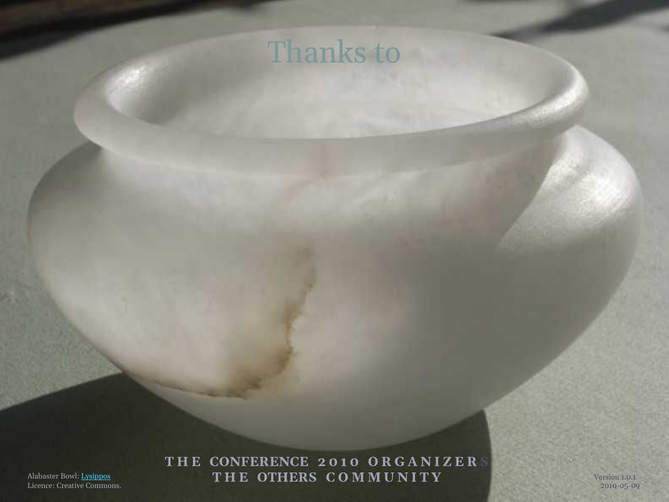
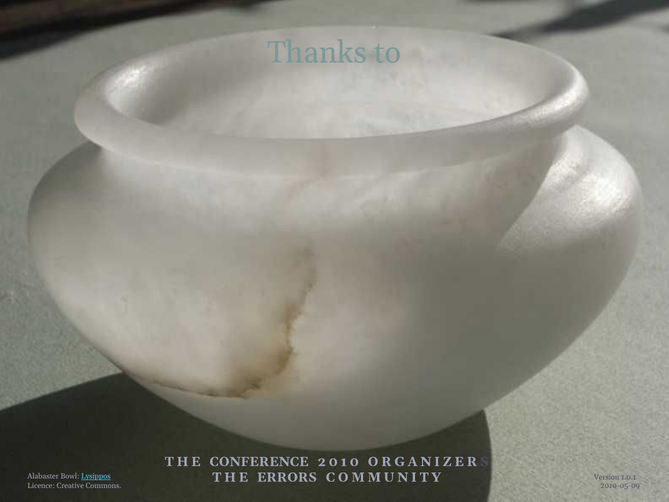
OTHERS: OTHERS -> ERRORS
